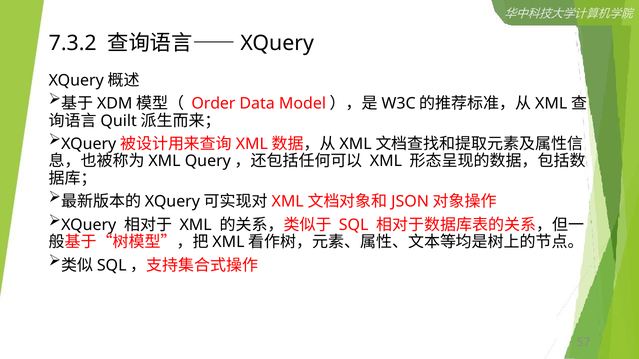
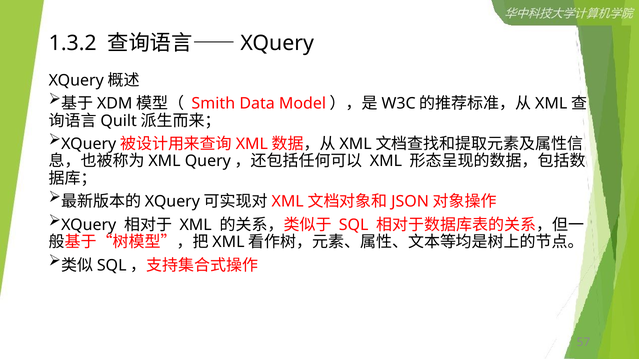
7.3.2: 7.3.2 -> 1.3.2
Order: Order -> Smith
